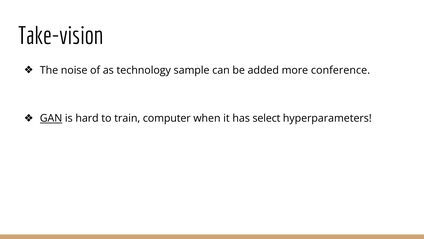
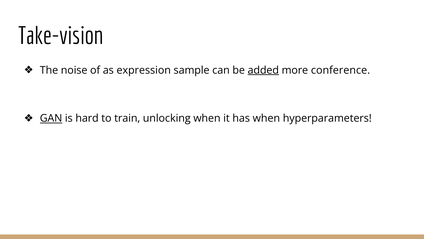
technology: technology -> expression
added underline: none -> present
computer: computer -> unlocking
has select: select -> when
